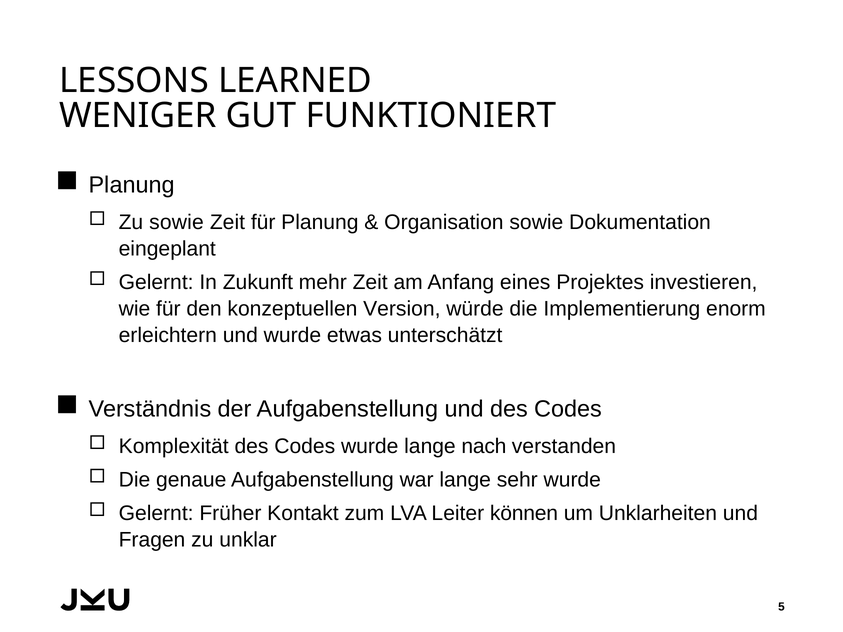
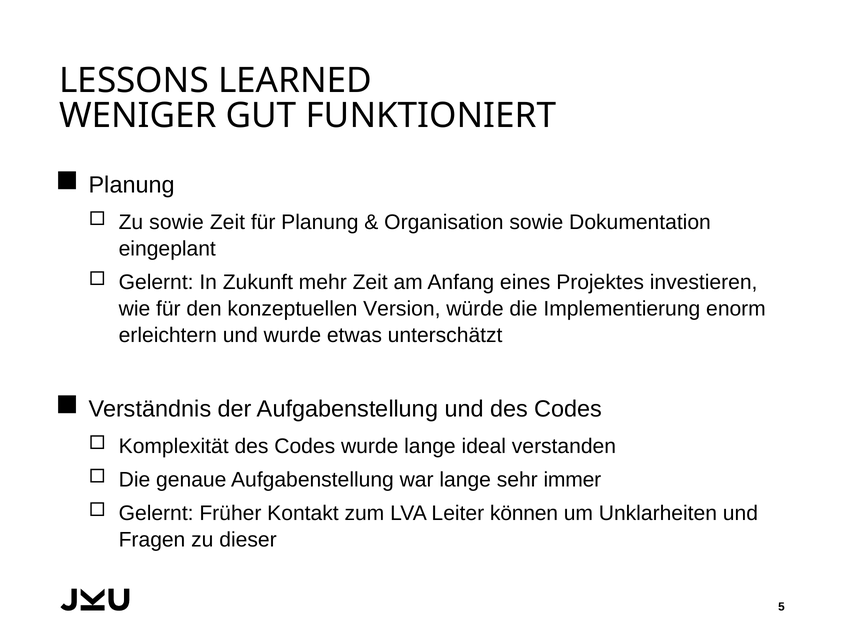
nach: nach -> ideal
sehr wurde: wurde -> immer
unklar: unklar -> dieser
